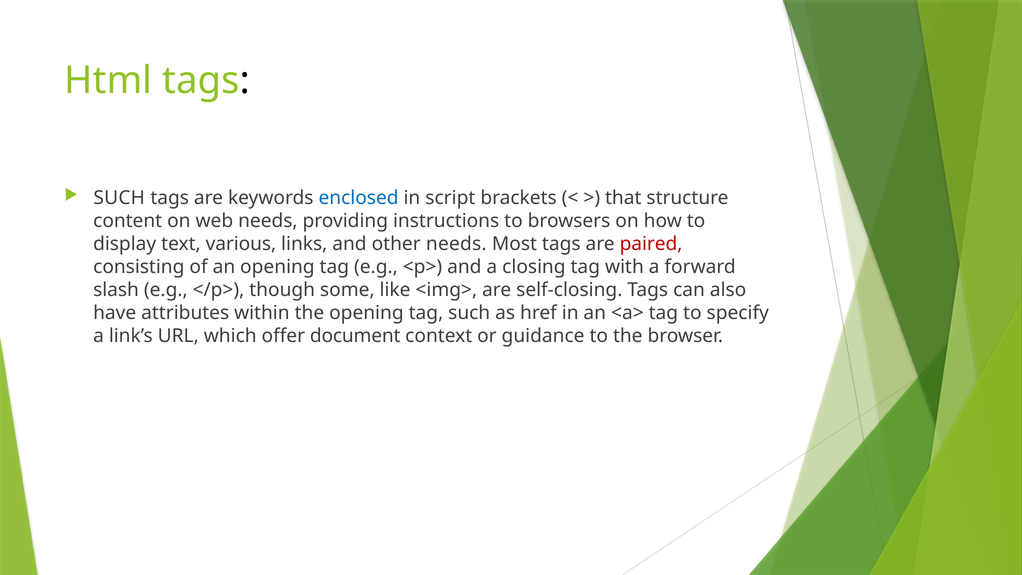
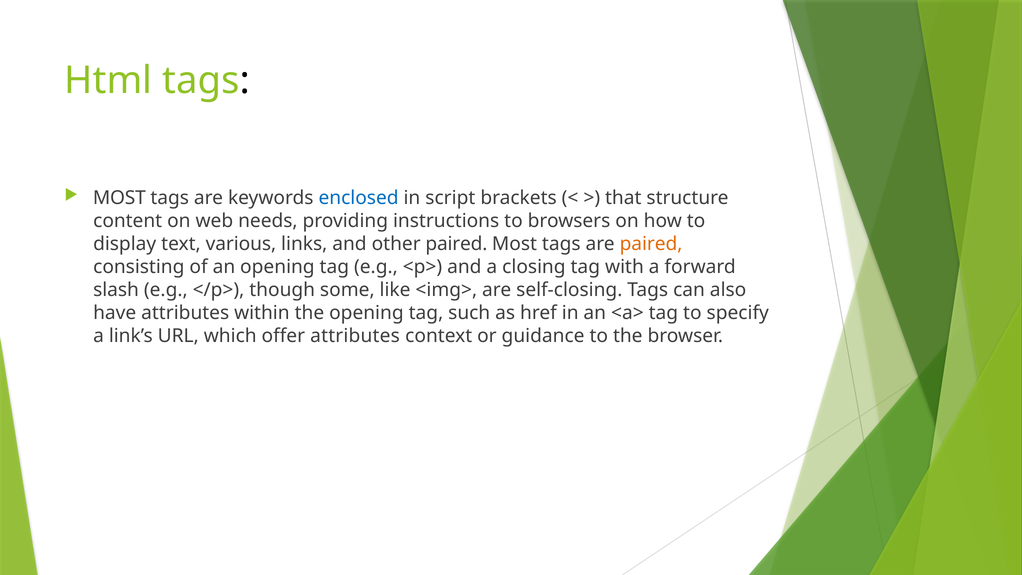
SUCH at (119, 198): SUCH -> MOST
other needs: needs -> paired
paired at (651, 244) colour: red -> orange
offer document: document -> attributes
